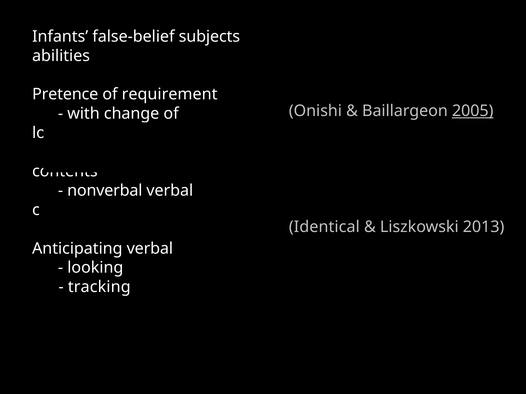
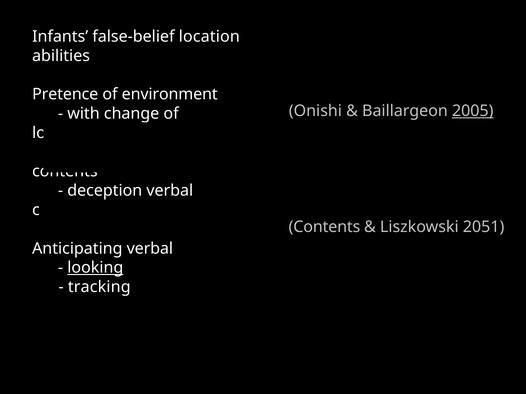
false-belief subjects: subjects -> location
requirement: requirement -> environment
nonverbal: nonverbal -> deception
Identical at (324, 227): Identical -> Contents
2013: 2013 -> 2051
looking underline: none -> present
